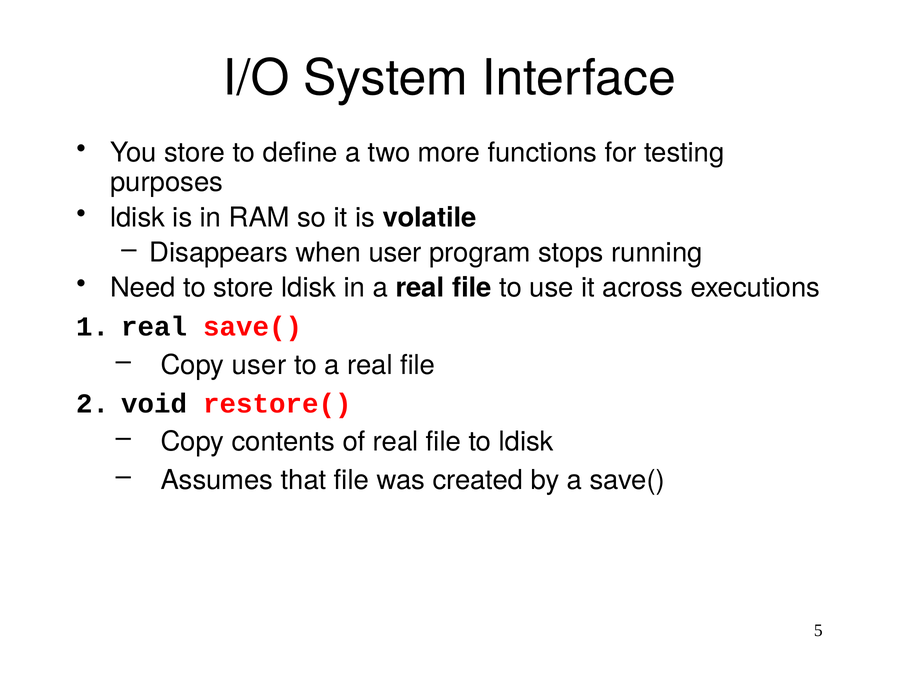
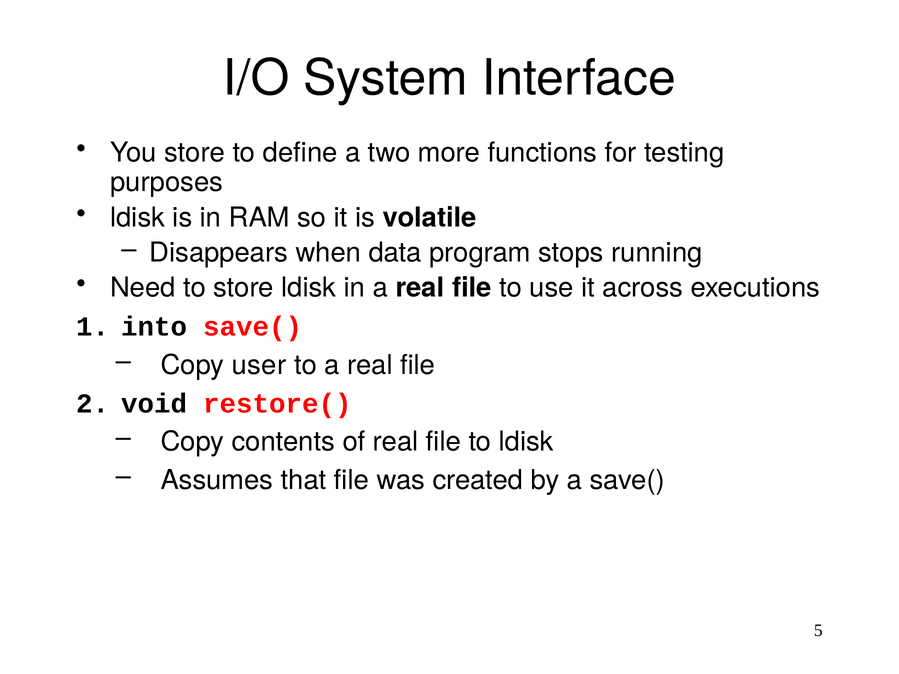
when user: user -> data
real at (154, 327): real -> into
